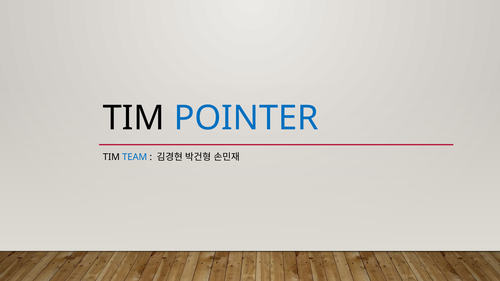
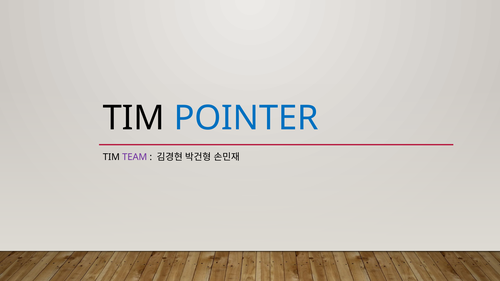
TEAM colour: blue -> purple
